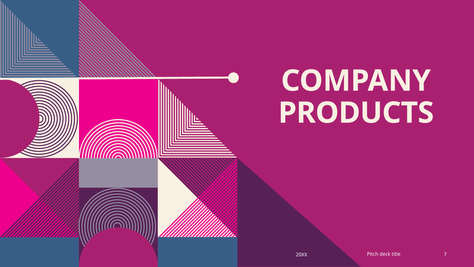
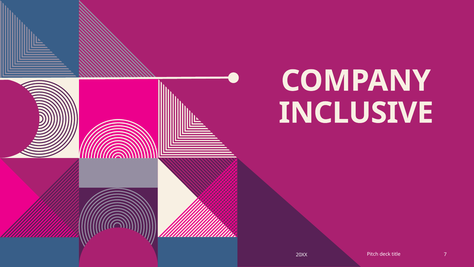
PRODUCTS: PRODUCTS -> INCLUSIVE
